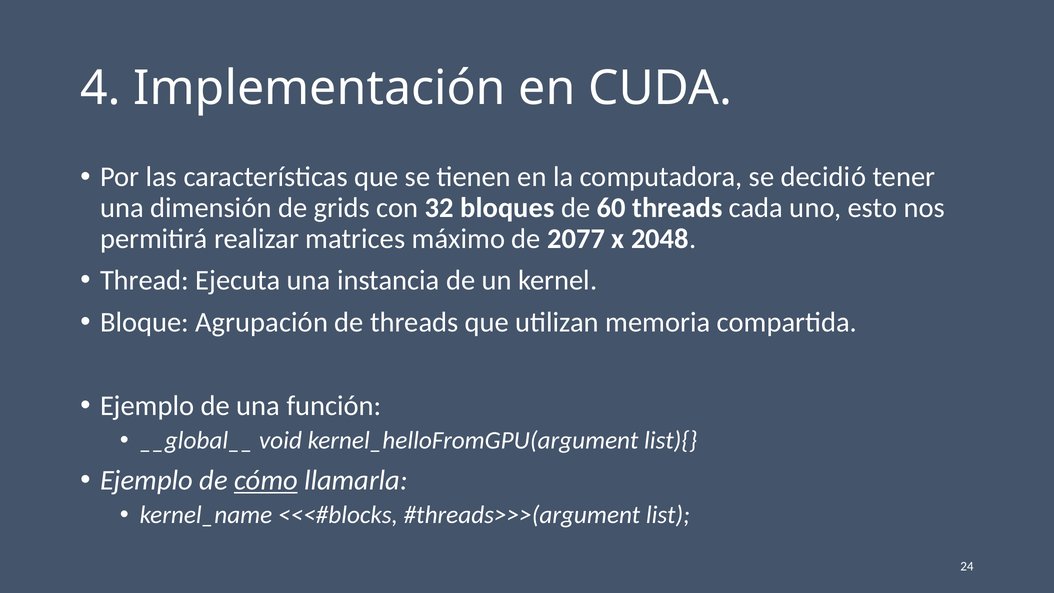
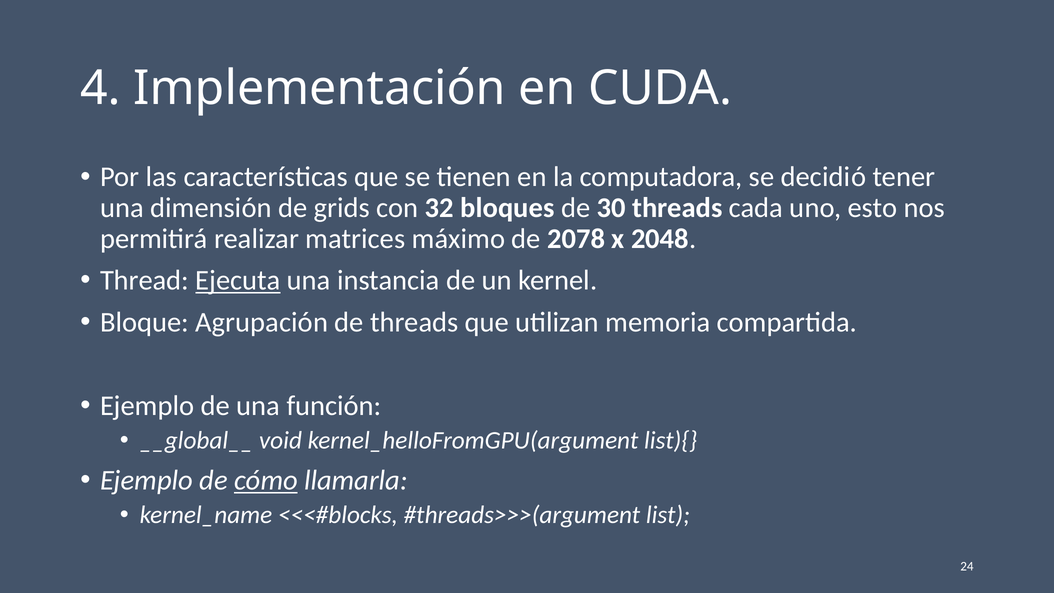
60: 60 -> 30
2077: 2077 -> 2078
Ejecuta underline: none -> present
